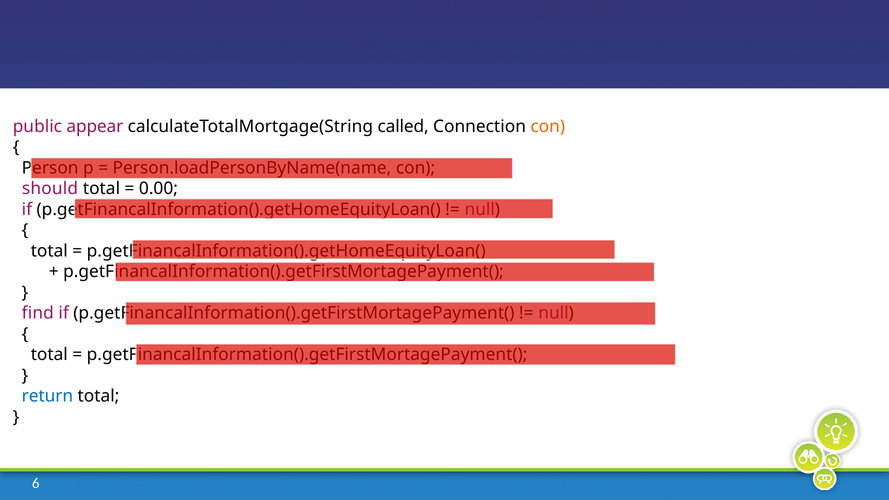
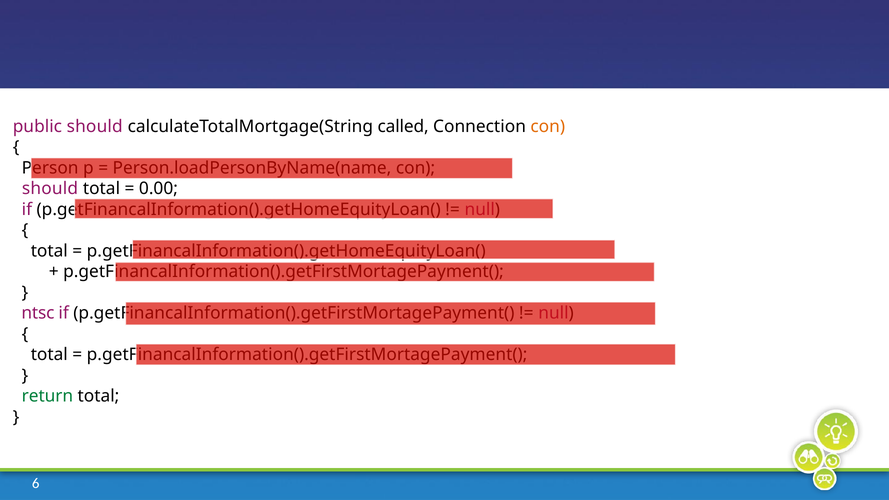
public appear: appear -> should
find: find -> ntsc
return colour: blue -> green
